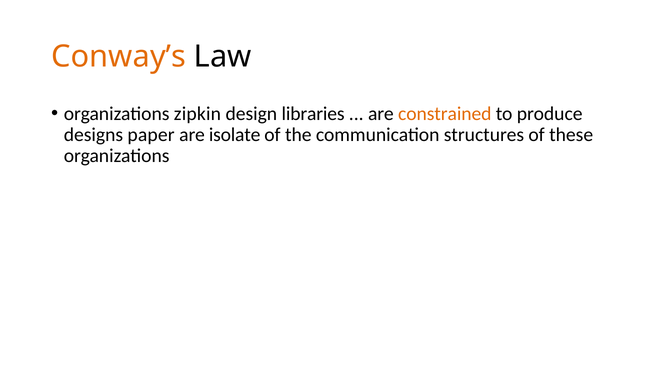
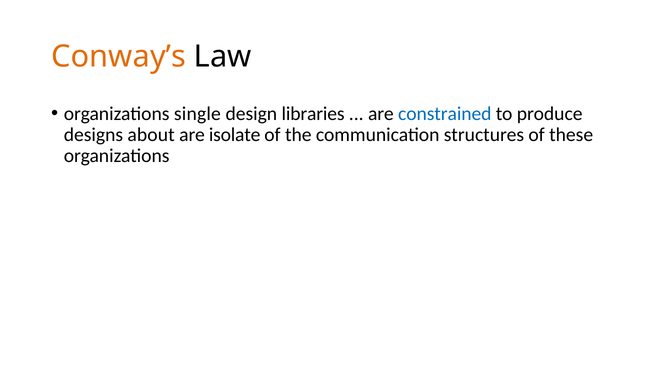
zipkin: zipkin -> single
constrained colour: orange -> blue
paper: paper -> about
